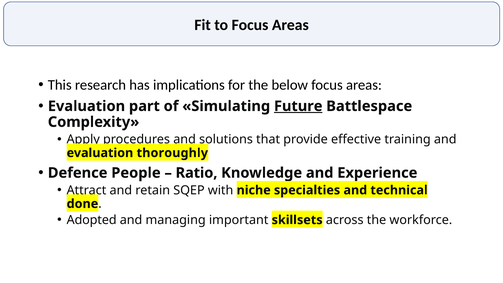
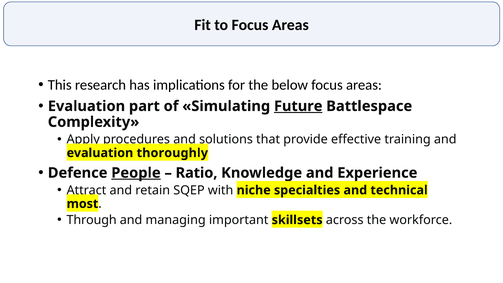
People underline: none -> present
done: done -> most
Adopted: Adopted -> Through
